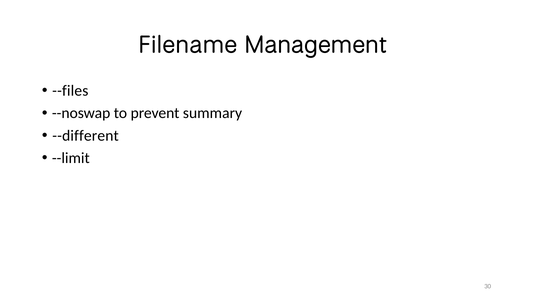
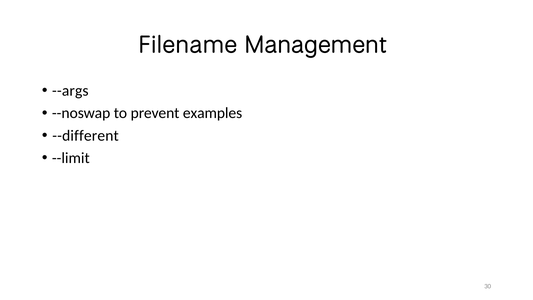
--files: --files -> --args
summary: summary -> examples
